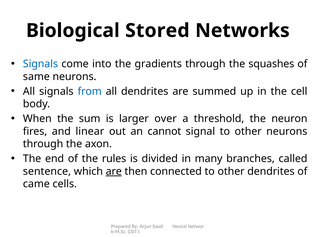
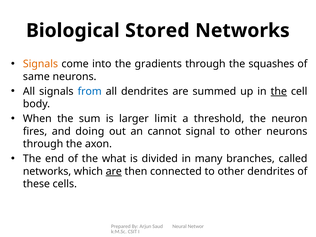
Signals at (40, 64) colour: blue -> orange
the at (279, 91) underline: none -> present
over: over -> limit
linear: linear -> doing
rules: rules -> what
sentence at (47, 171): sentence -> networks
came: came -> these
